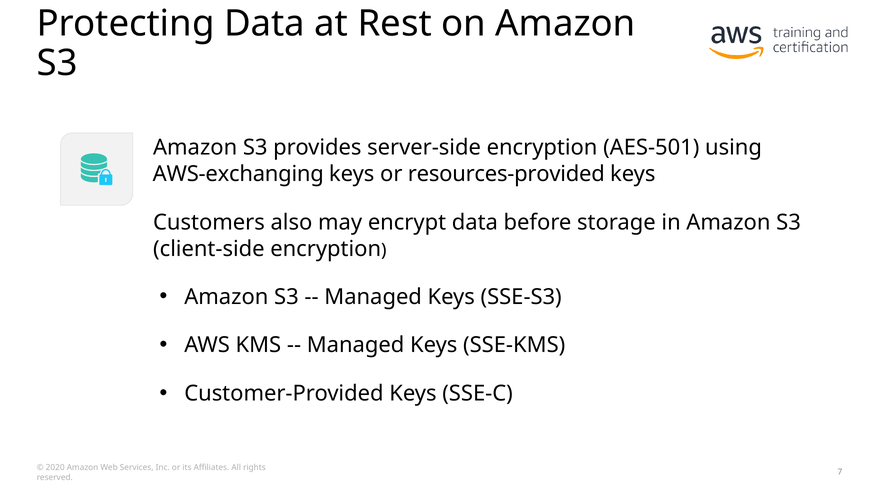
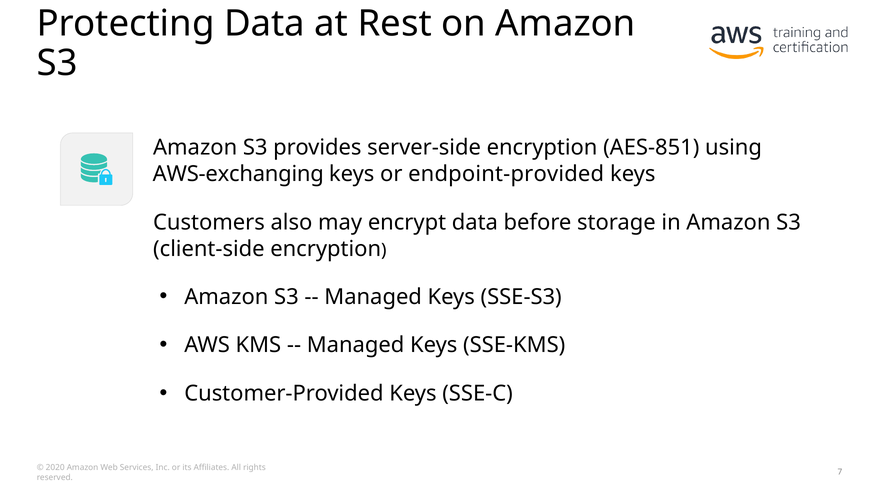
AES-501: AES-501 -> AES-851
resources-provided: resources-provided -> endpoint-provided
